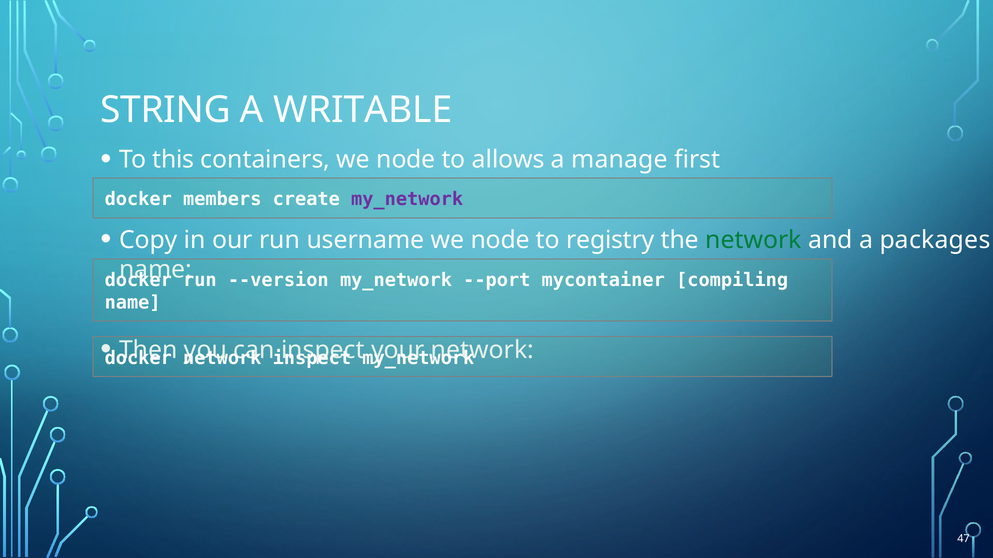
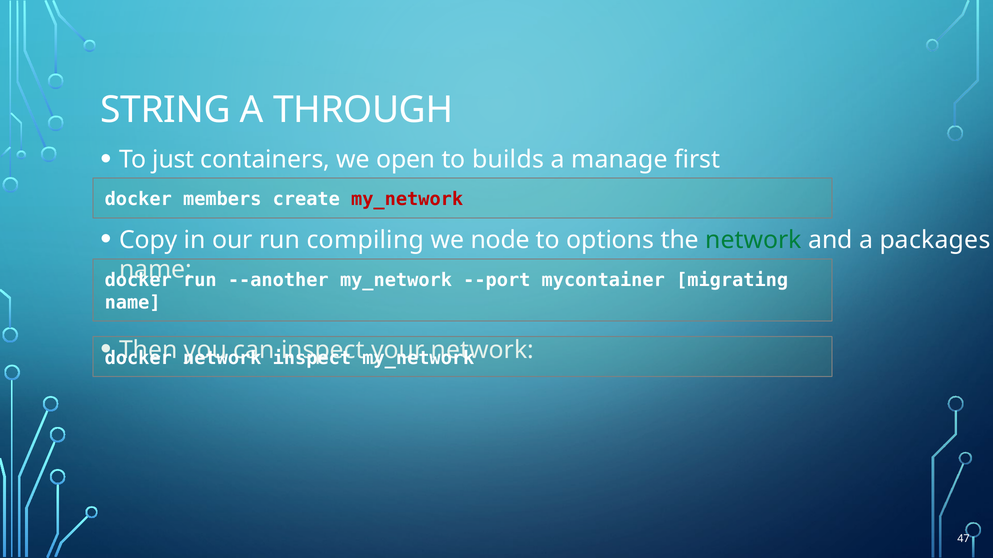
WRITABLE: WRITABLE -> THROUGH
this: this -> just
containers we node: node -> open
allows: allows -> builds
my_network at (407, 199) colour: purple -> red
username: username -> compiling
registry: registry -> options
--version: --version -> --another
compiling: compiling -> migrating
